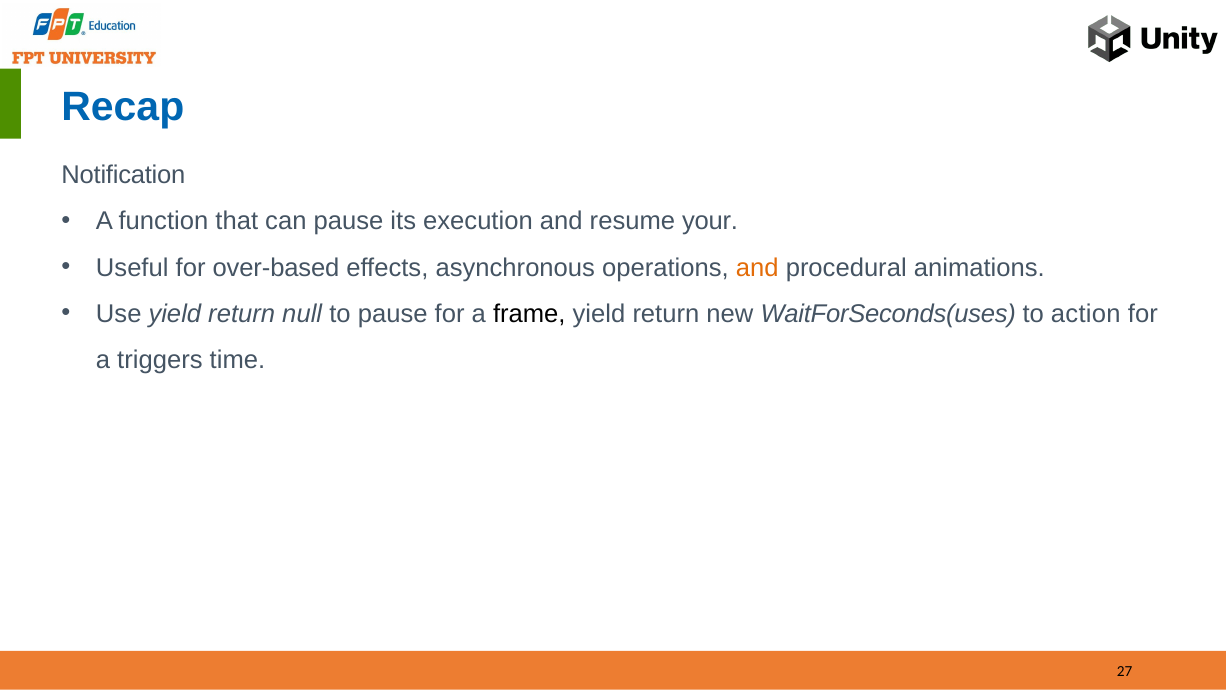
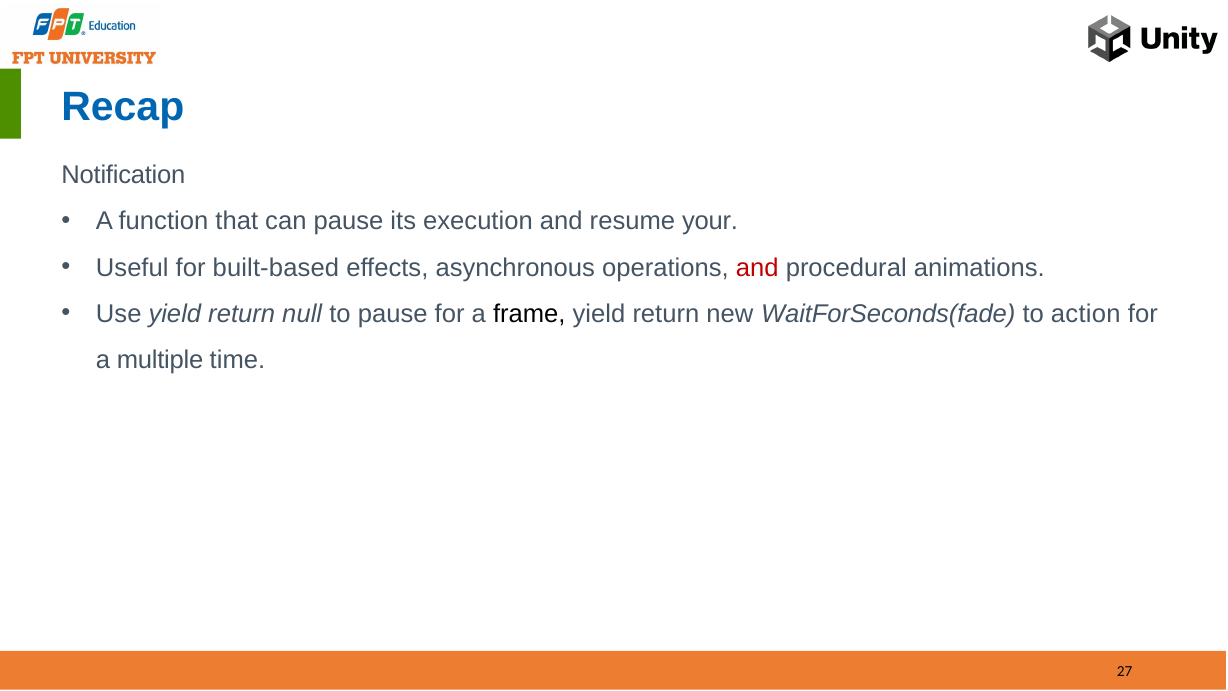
over-based: over-based -> built-based
and at (757, 267) colour: orange -> red
WaitForSeconds(uses: WaitForSeconds(uses -> WaitForSeconds(fade
triggers: triggers -> multiple
